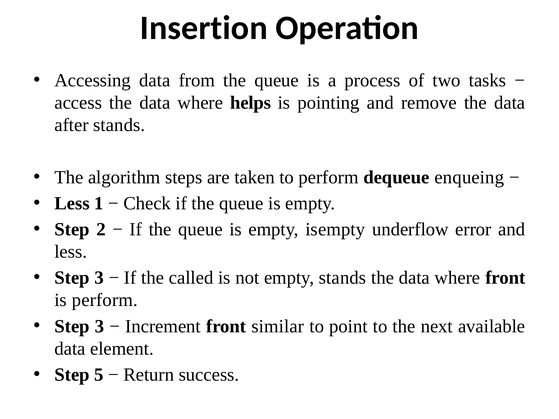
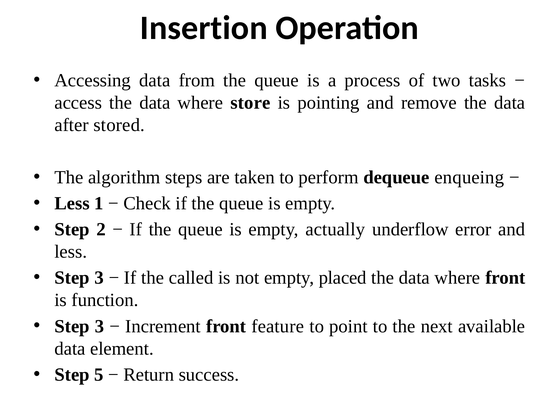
helps: helps -> store
after stands: stands -> stored
isempty: isempty -> actually
empty stands: stands -> placed
is perform: perform -> function
similar: similar -> feature
